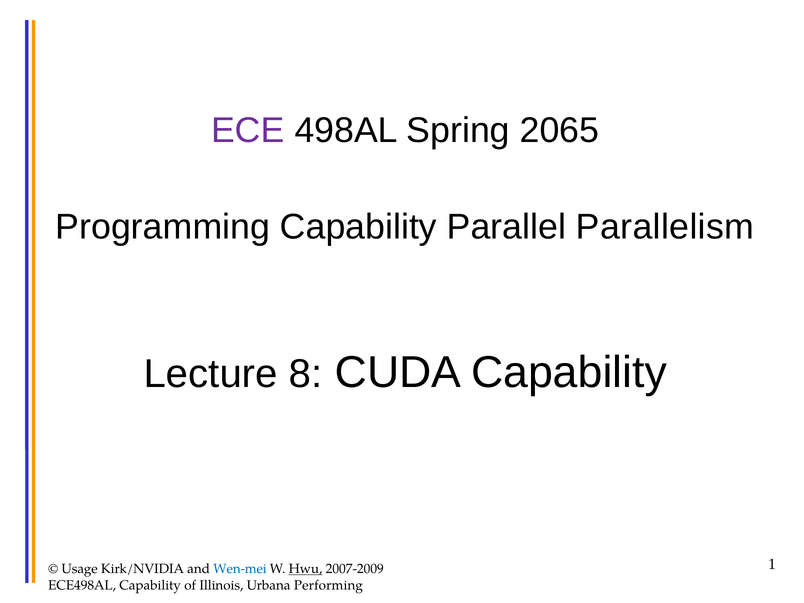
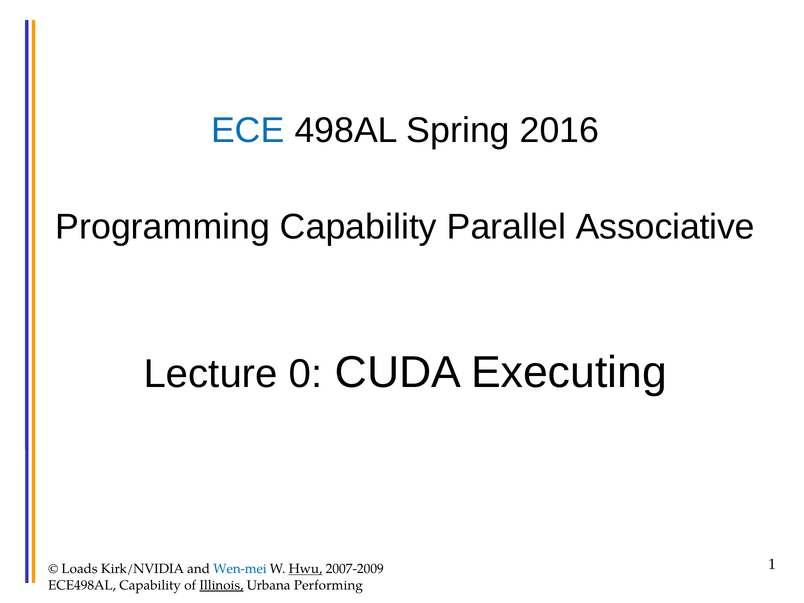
ECE colour: purple -> blue
2065: 2065 -> 2016
Parallelism: Parallelism -> Associative
8: 8 -> 0
CUDA Capability: Capability -> Executing
Usage: Usage -> Loads
Illinois underline: none -> present
